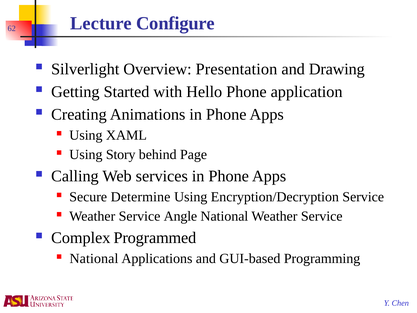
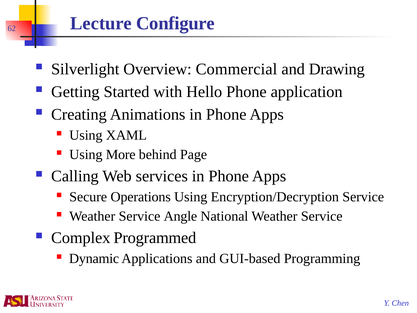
Presentation: Presentation -> Commercial
Story: Story -> More
Determine: Determine -> Operations
National at (94, 258): National -> Dynamic
